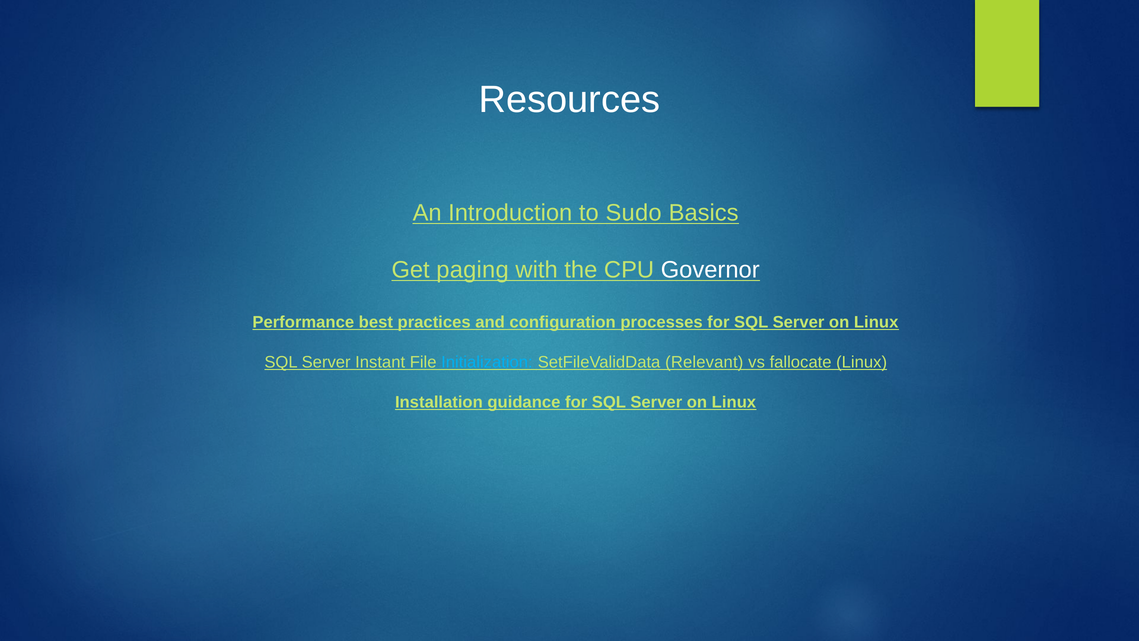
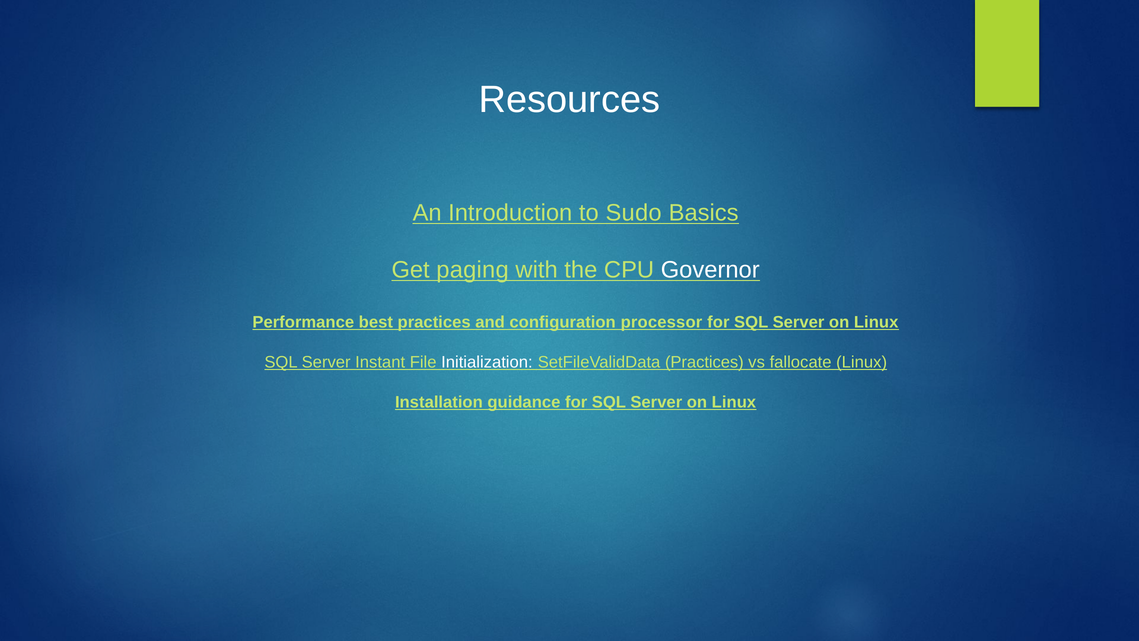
processes: processes -> processor
Initialization colour: light blue -> white
SetFileValidData Relevant: Relevant -> Practices
